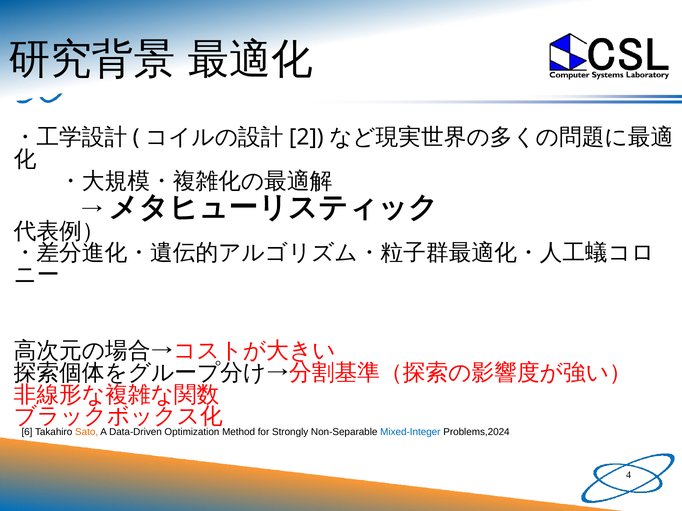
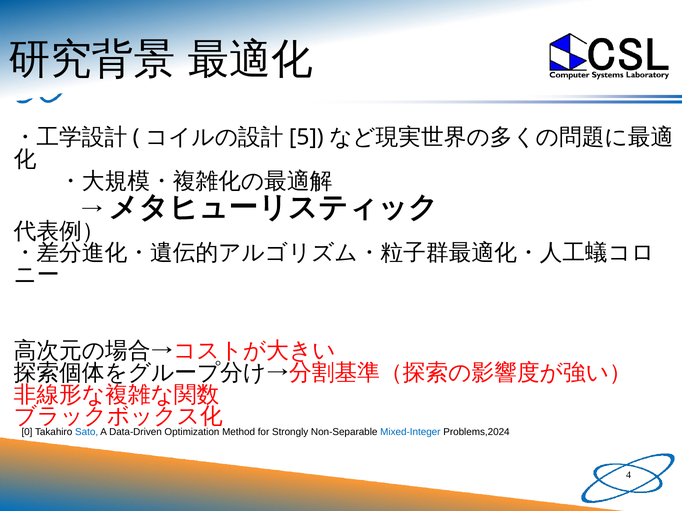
2: 2 -> 5
6: 6 -> 0
Sato colour: orange -> blue
